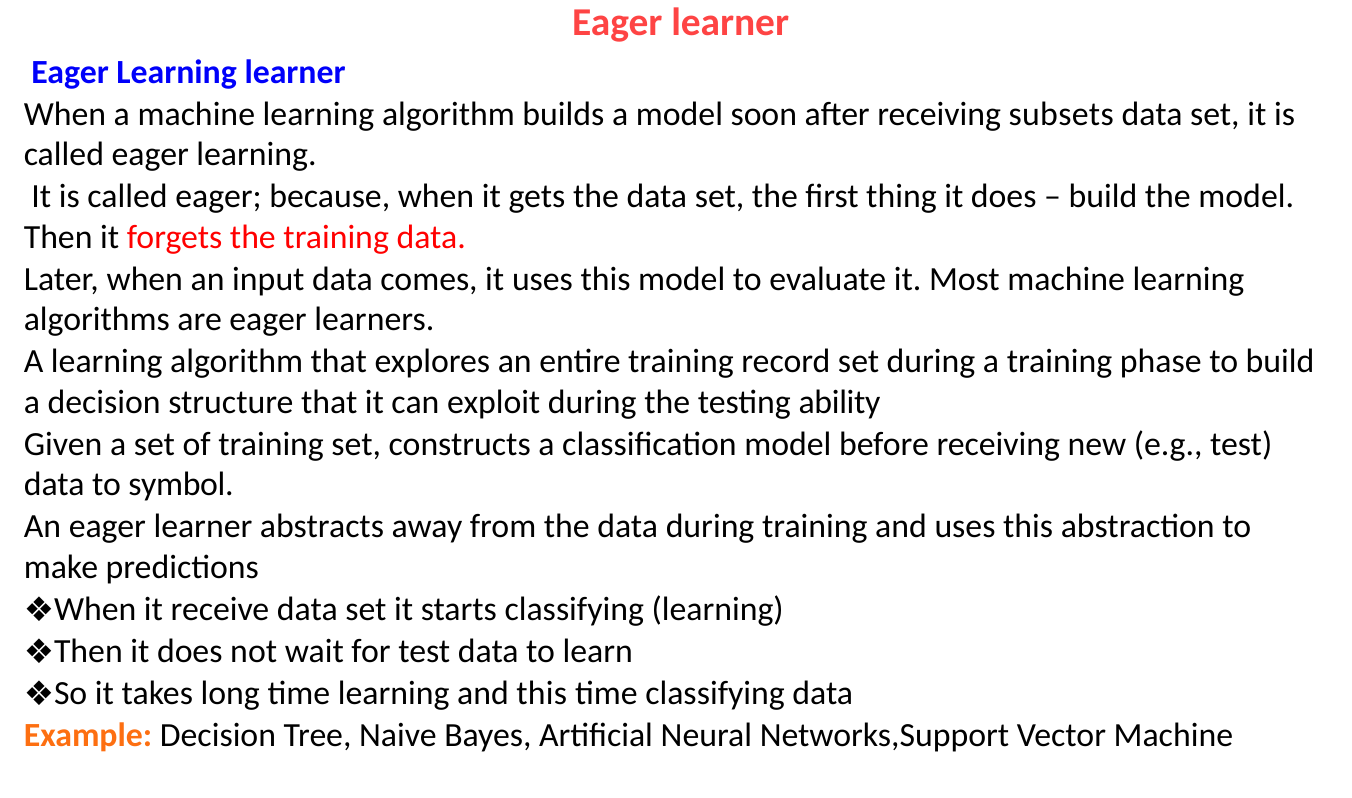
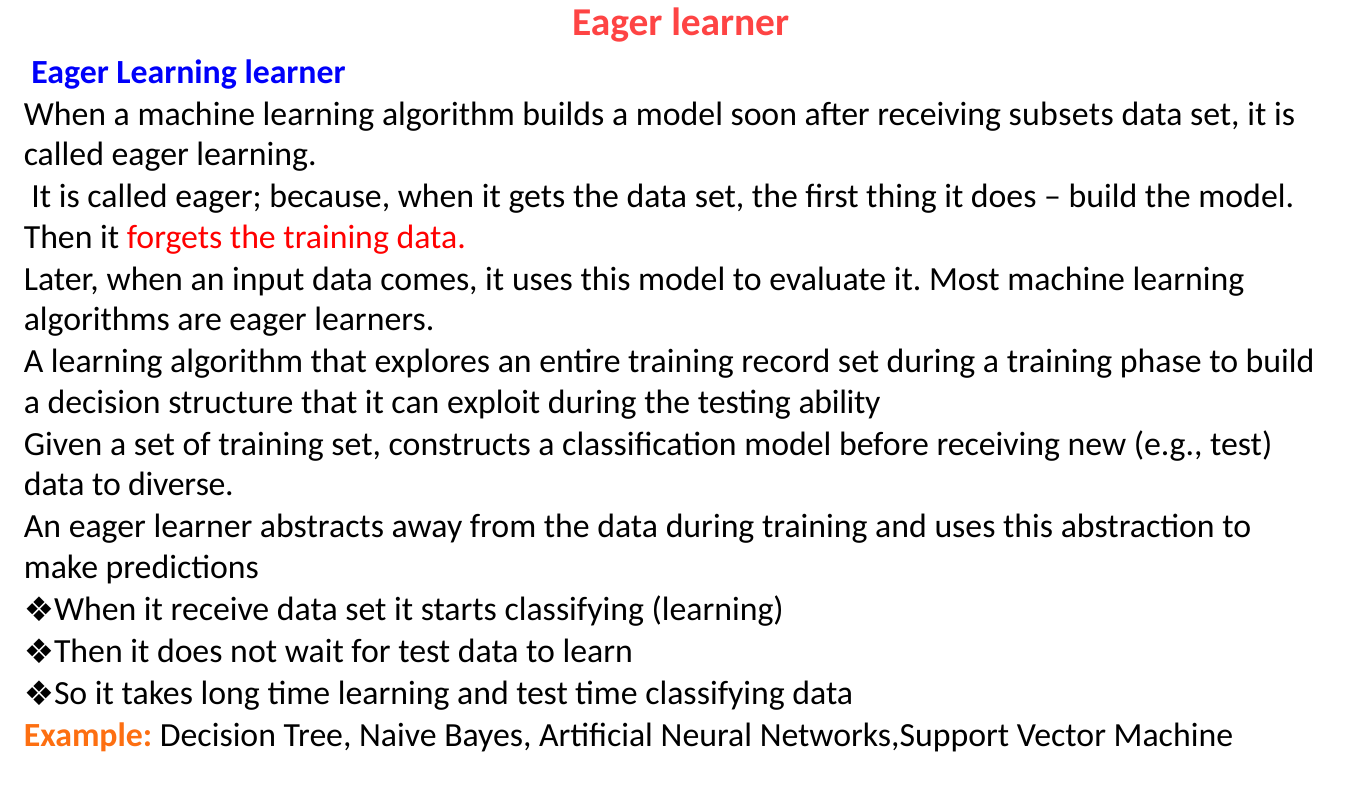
symbol: symbol -> diverse
and this: this -> test
